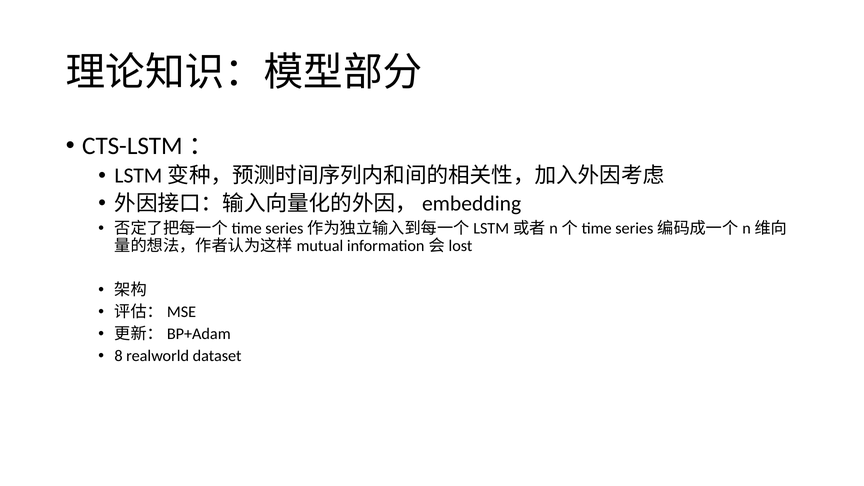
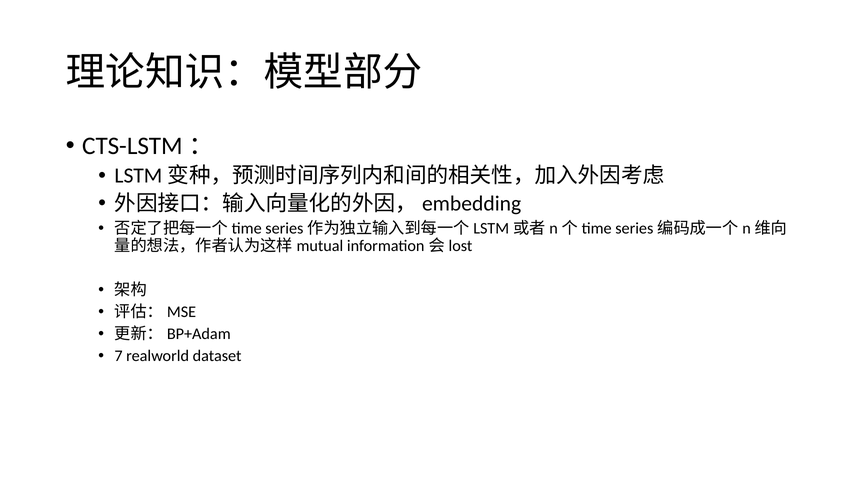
8: 8 -> 7
